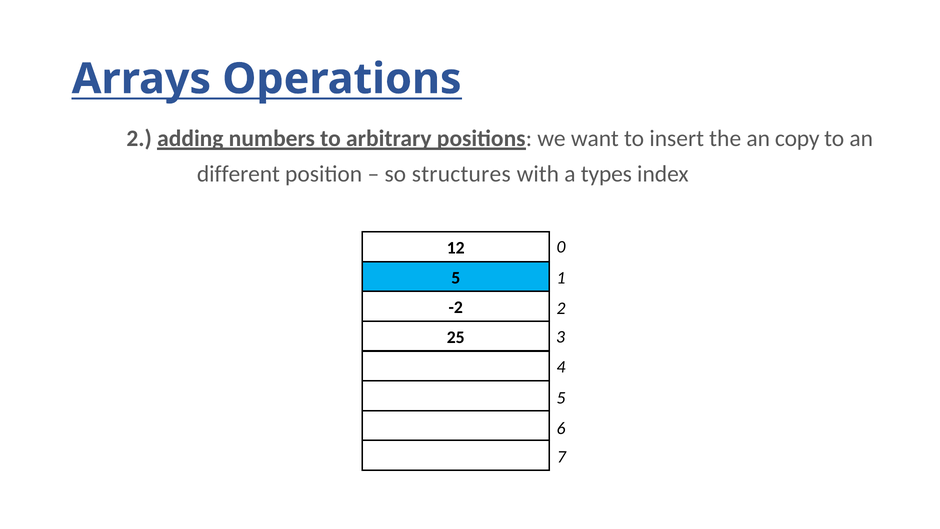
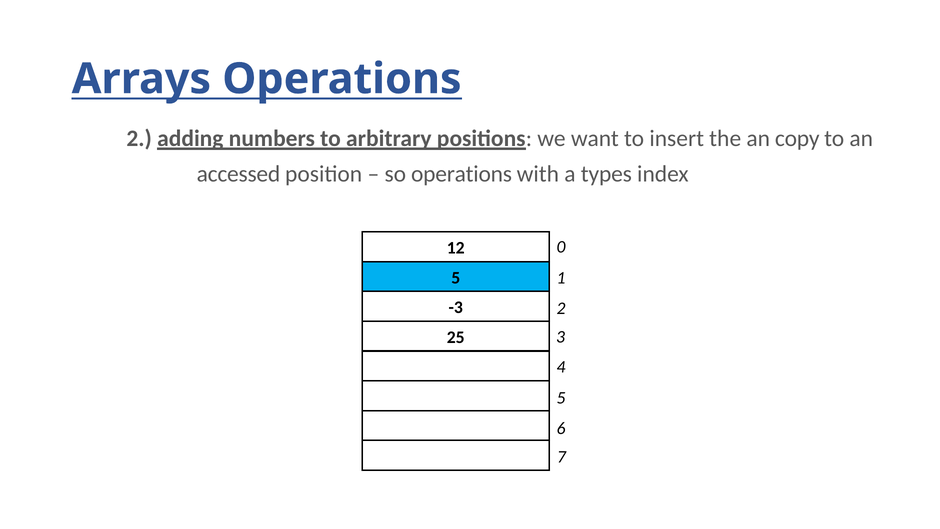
different: different -> accessed
so structures: structures -> operations
-2: -2 -> -3
